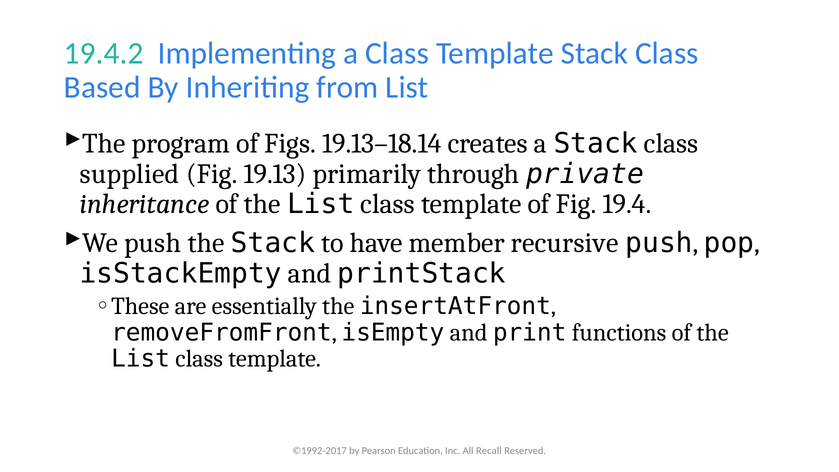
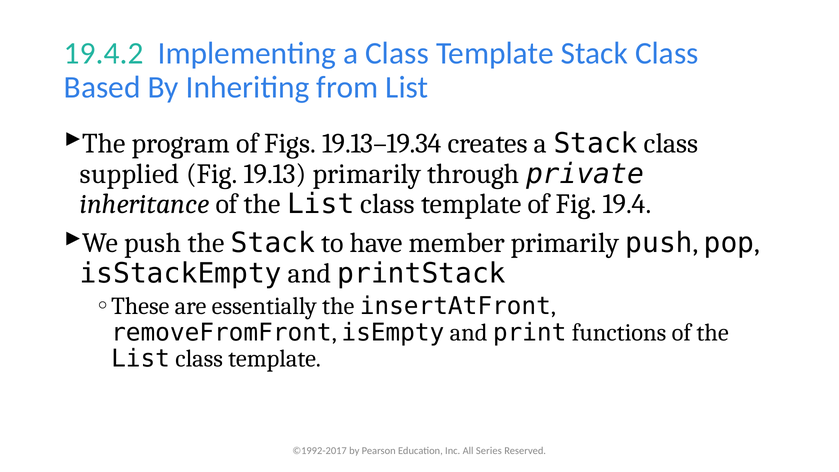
19.13–18.14: 19.13–18.14 -> 19.13–19.34
member recursive: recursive -> primarily
Recall: Recall -> Series
